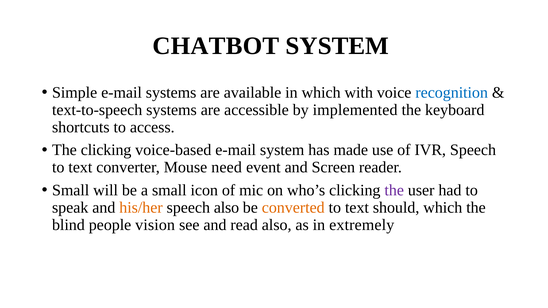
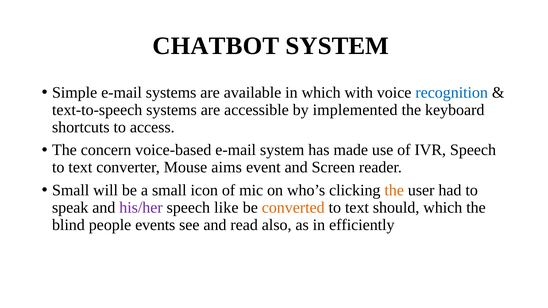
The clicking: clicking -> concern
need: need -> aims
the at (394, 190) colour: purple -> orange
his/her colour: orange -> purple
speech also: also -> like
vision: vision -> events
extremely: extremely -> efficiently
